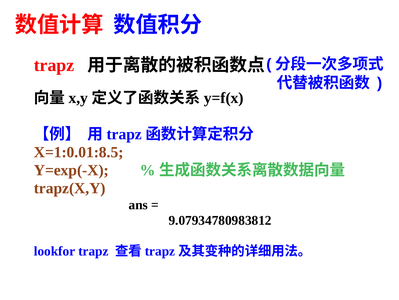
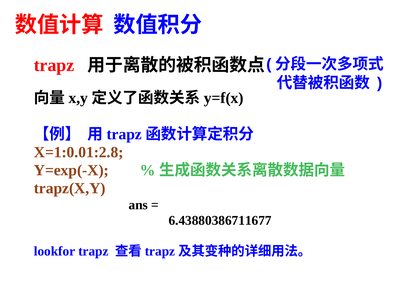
X=1:0.01:8.5: X=1:0.01:8.5 -> X=1:0.01:2.8
9.07934780983812: 9.07934780983812 -> 6.43880386711677
